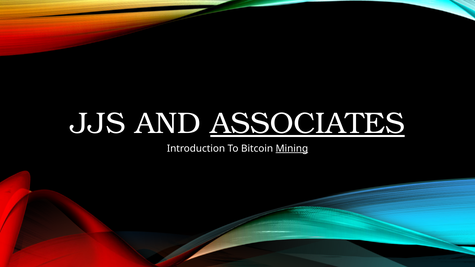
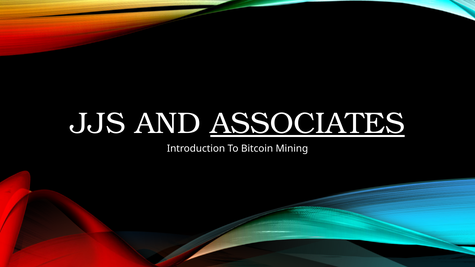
Mining underline: present -> none
